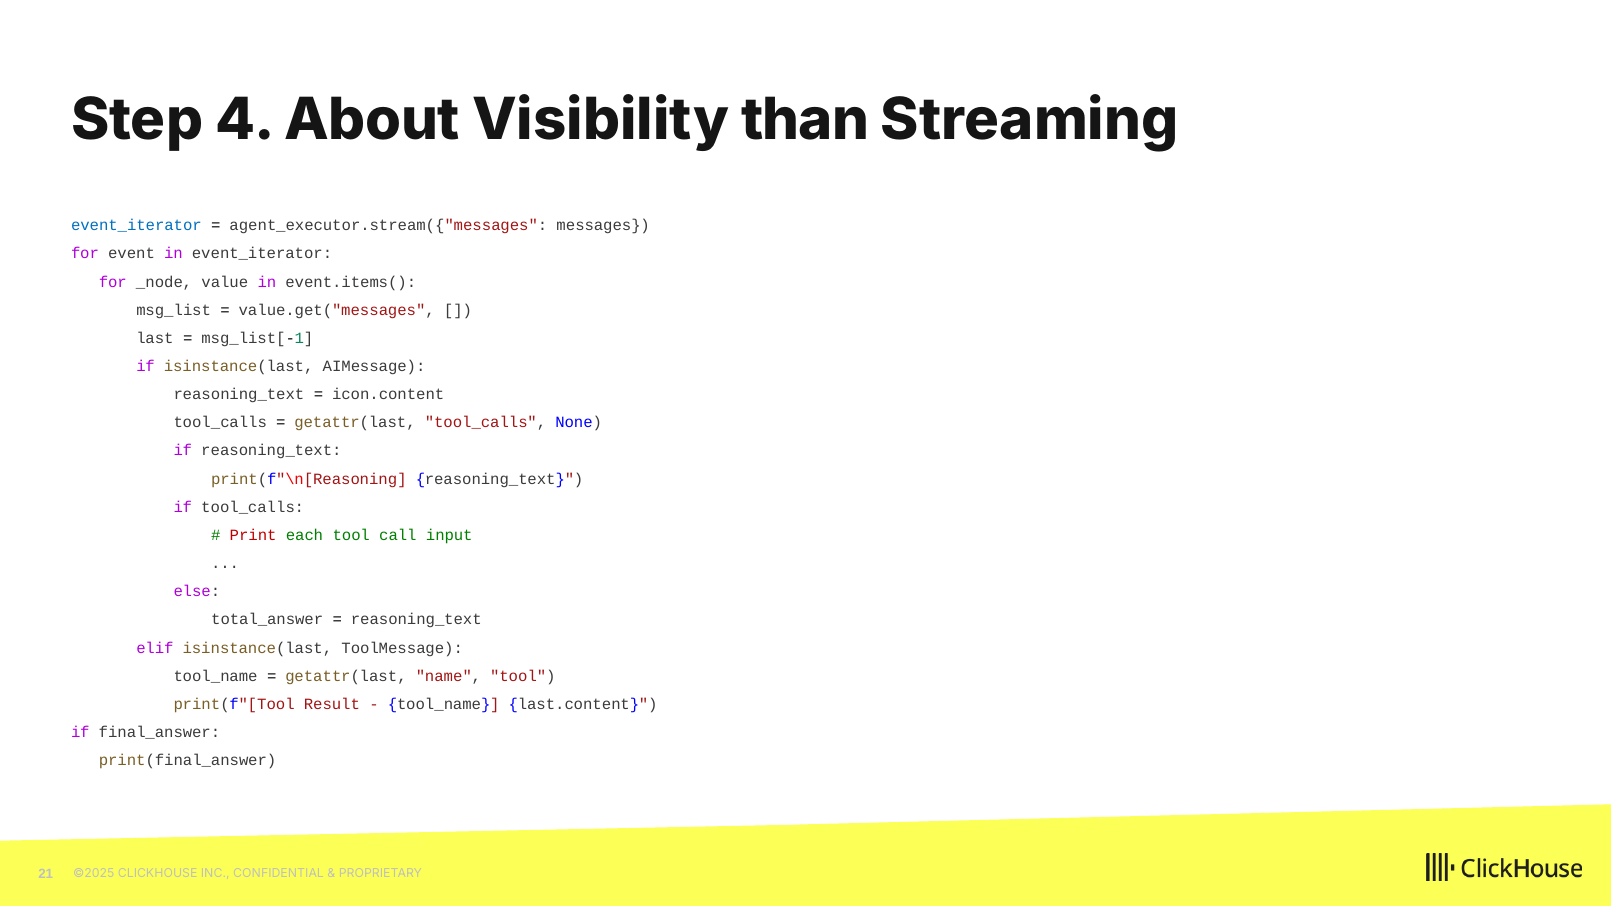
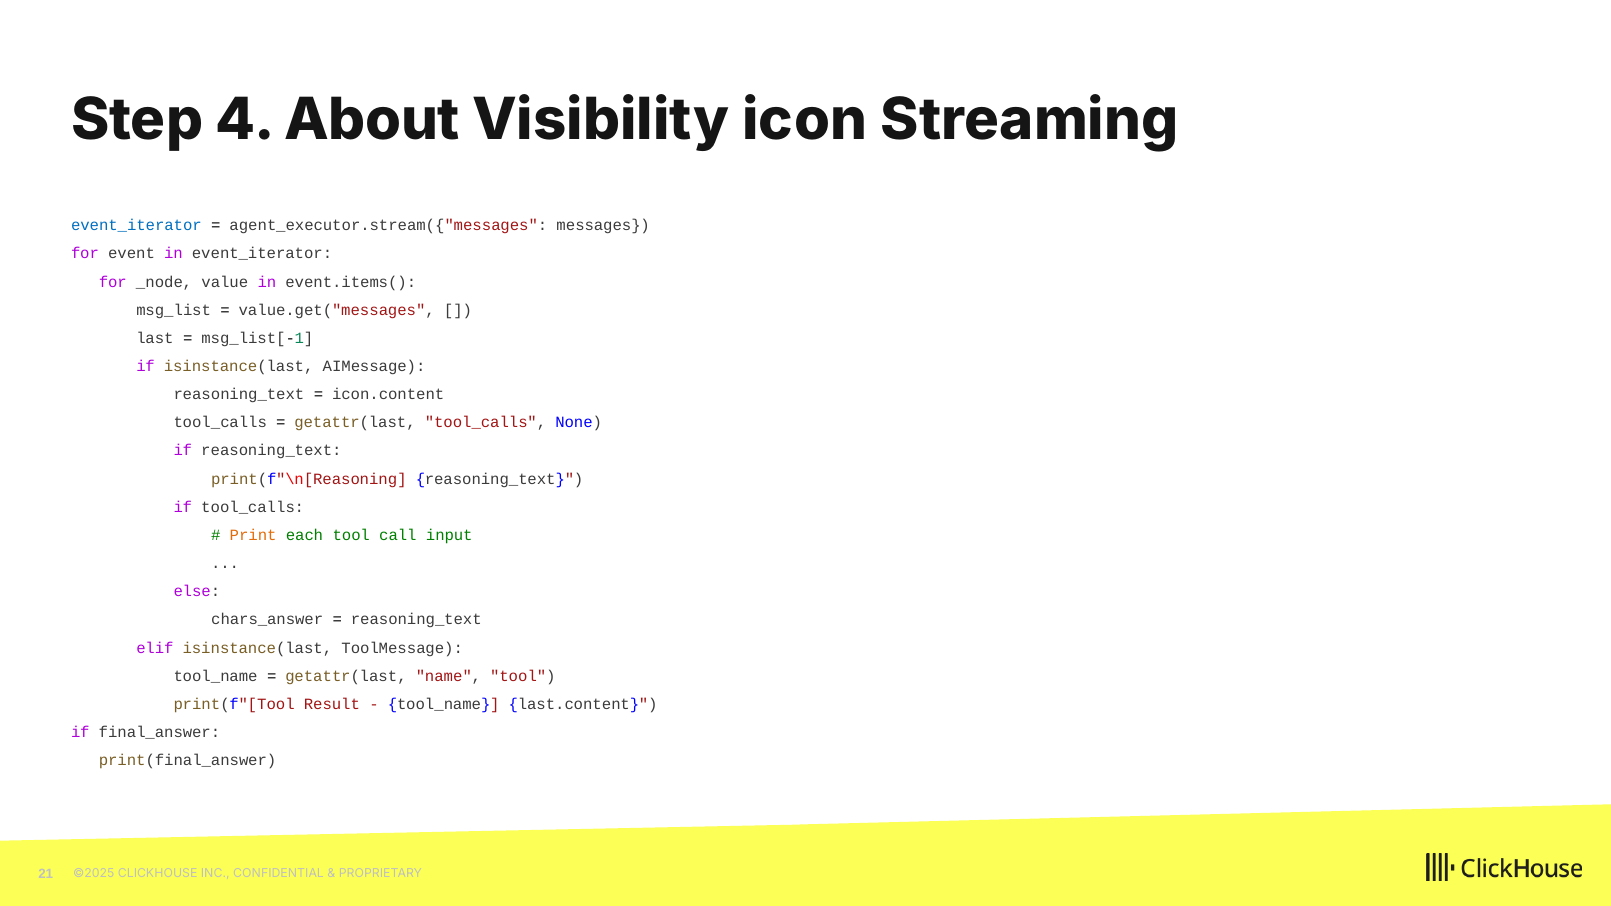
than: than -> icon
Print colour: red -> orange
total_answer: total_answer -> chars_answer
